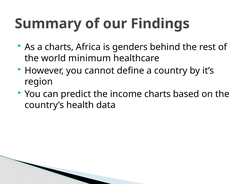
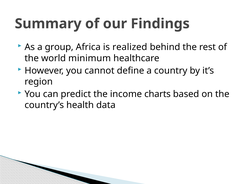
a charts: charts -> group
genders: genders -> realized
